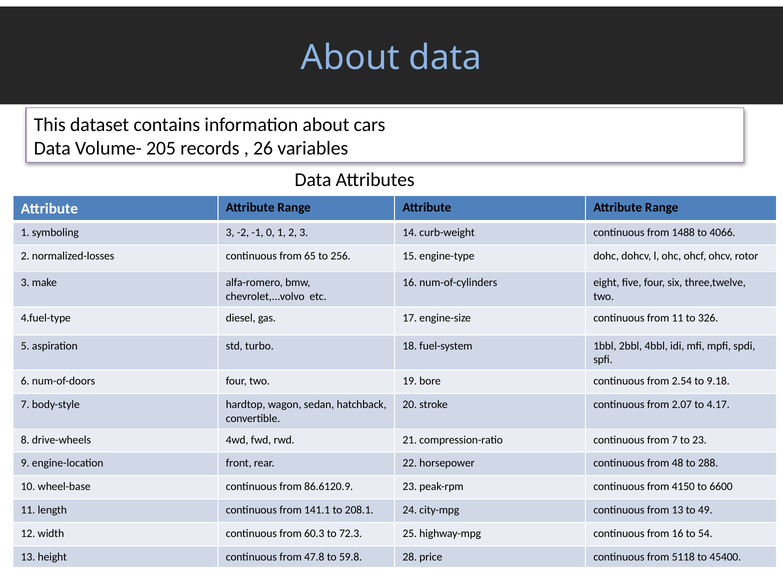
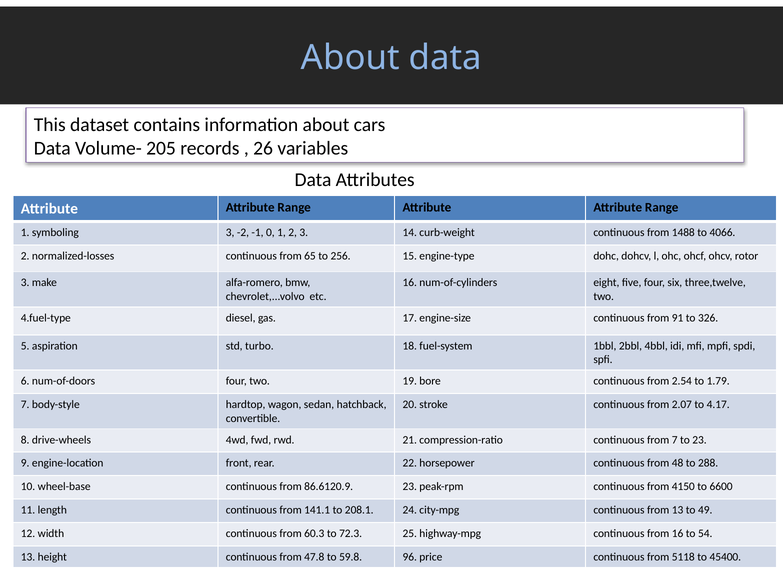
from 11: 11 -> 91
9.18: 9.18 -> 1.79
28: 28 -> 96
